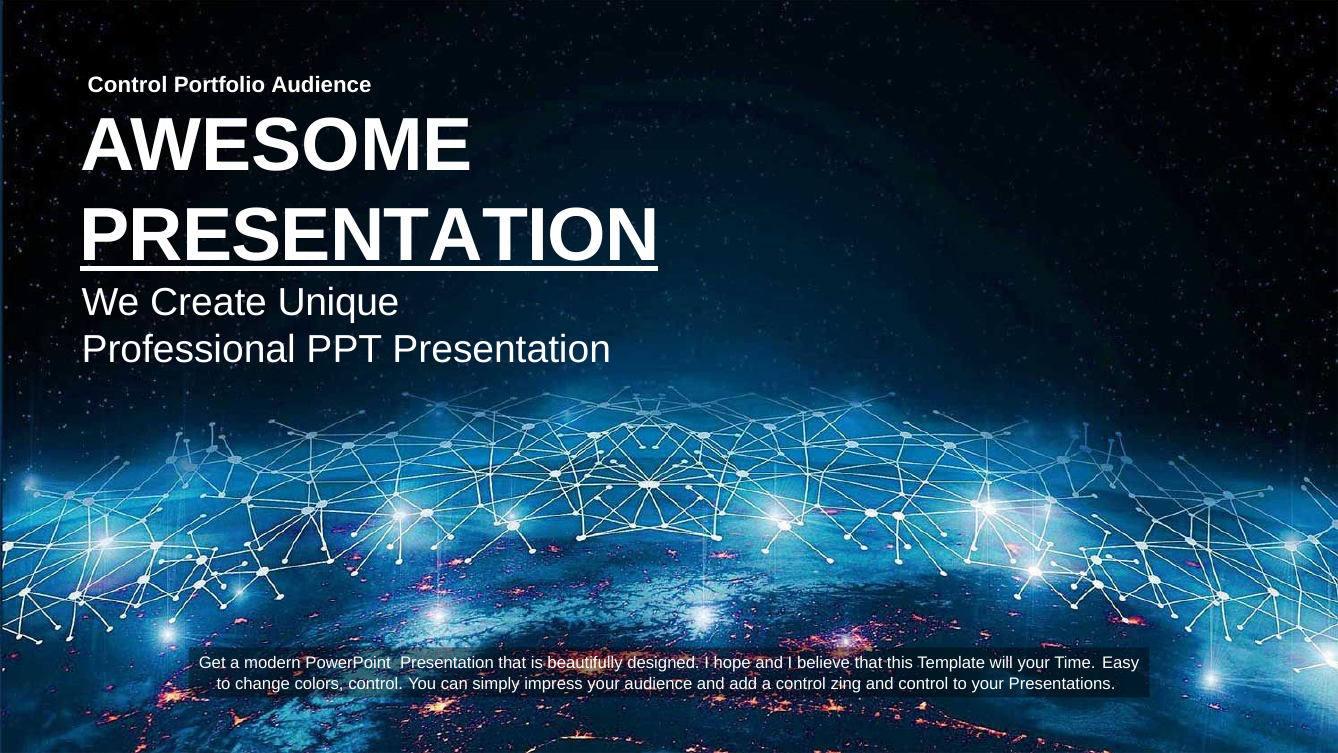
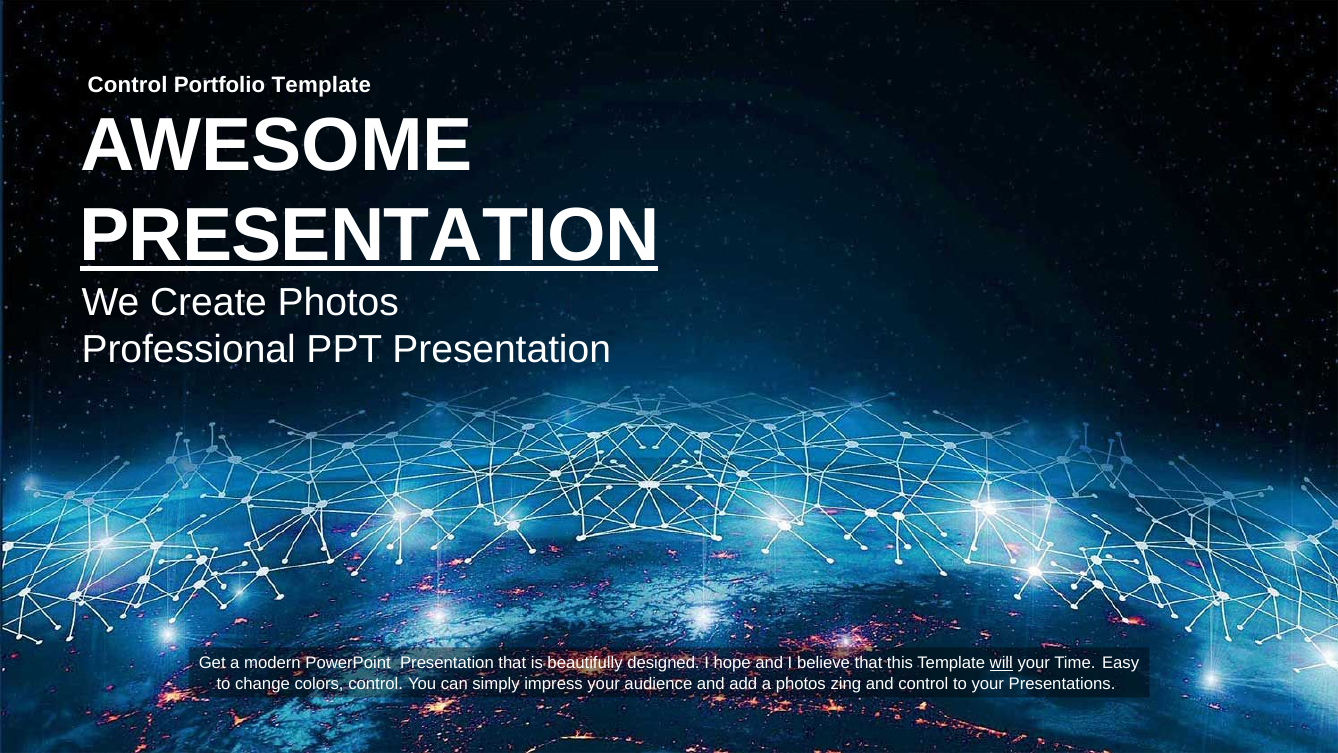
Portfolio Audience: Audience -> Template
Create Unique: Unique -> Photos
will underline: none -> present
a control: control -> photos
